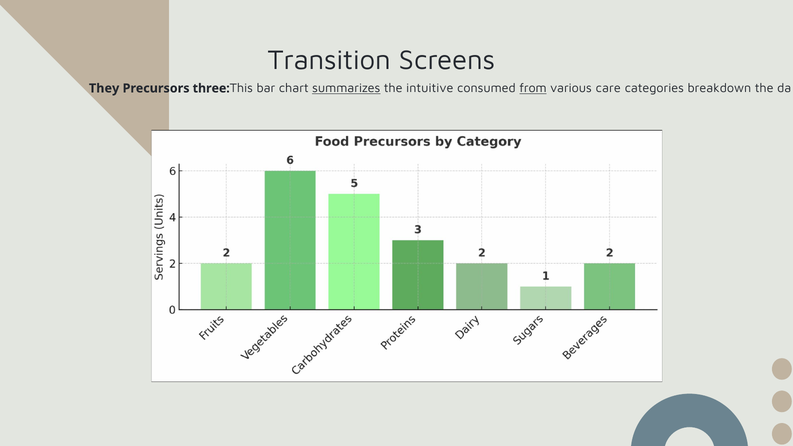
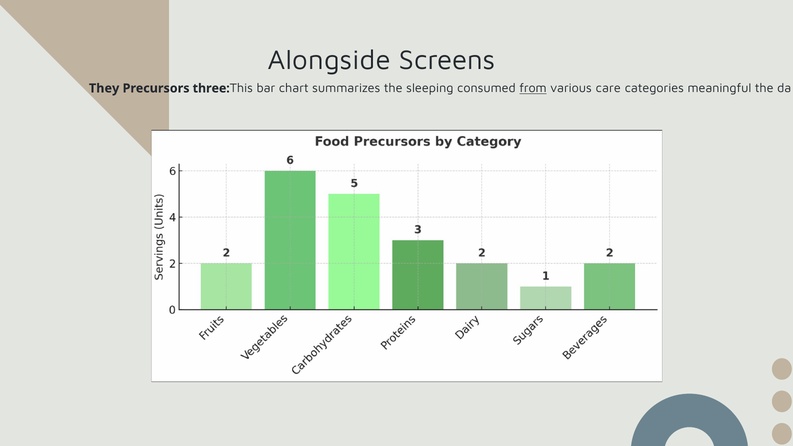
Transition: Transition -> Alongside
summarizes underline: present -> none
intuitive: intuitive -> sleeping
breakdown: breakdown -> meaningful
